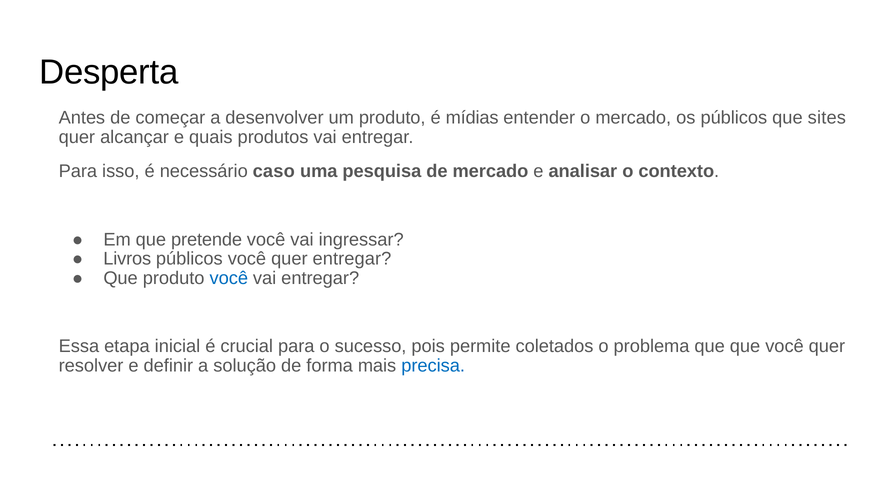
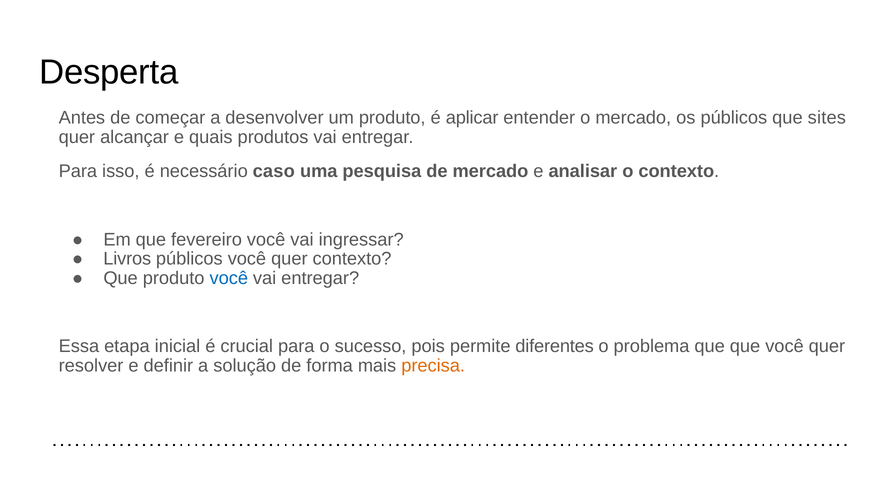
mídias: mídias -> aplicar
pretende: pretende -> fevereiro
quer entregar: entregar -> contexto
coletados: coletados -> diferentes
precisa colour: blue -> orange
